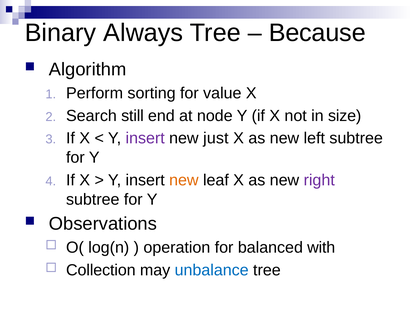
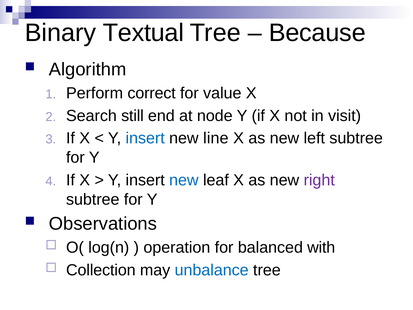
Always: Always -> Textual
sorting: sorting -> correct
size: size -> visit
insert at (145, 138) colour: purple -> blue
just: just -> line
new at (184, 180) colour: orange -> blue
